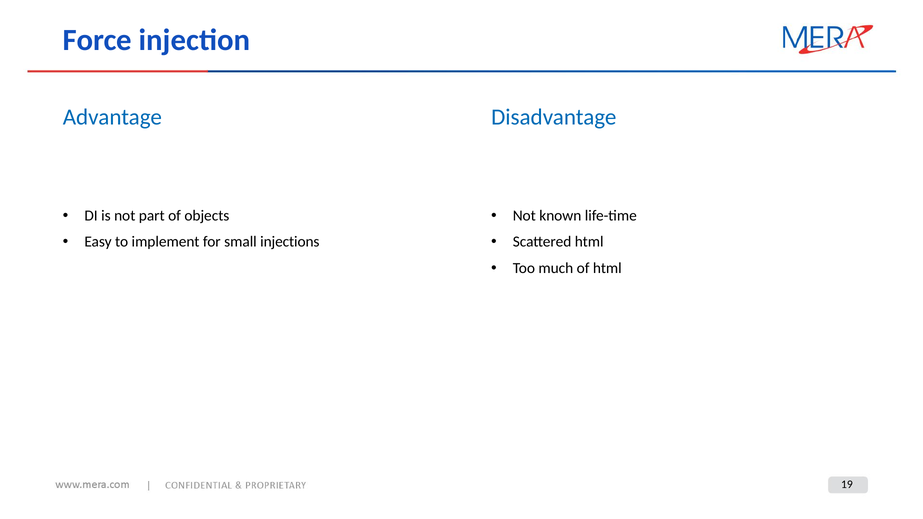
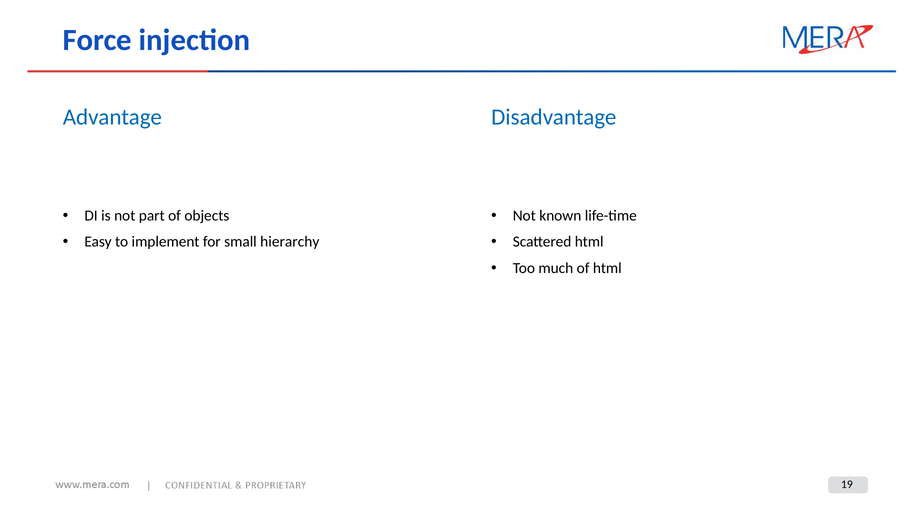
injections: injections -> hierarchy
